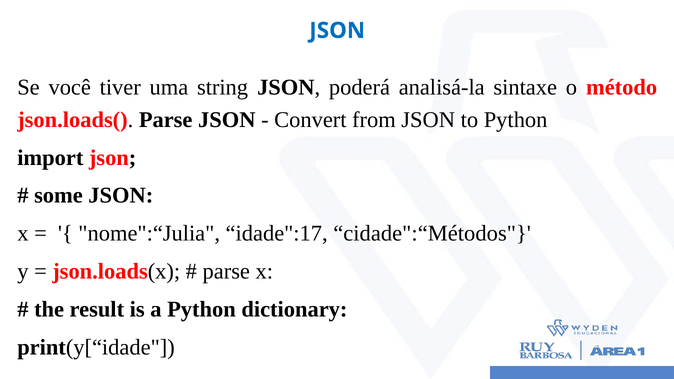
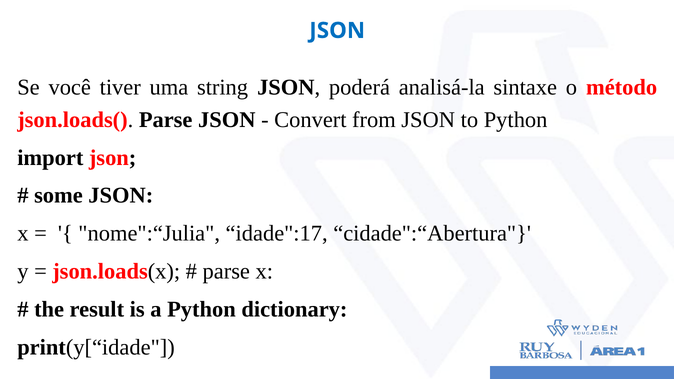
cidade":“Métodos: cidade":“Métodos -> cidade":“Abertura
